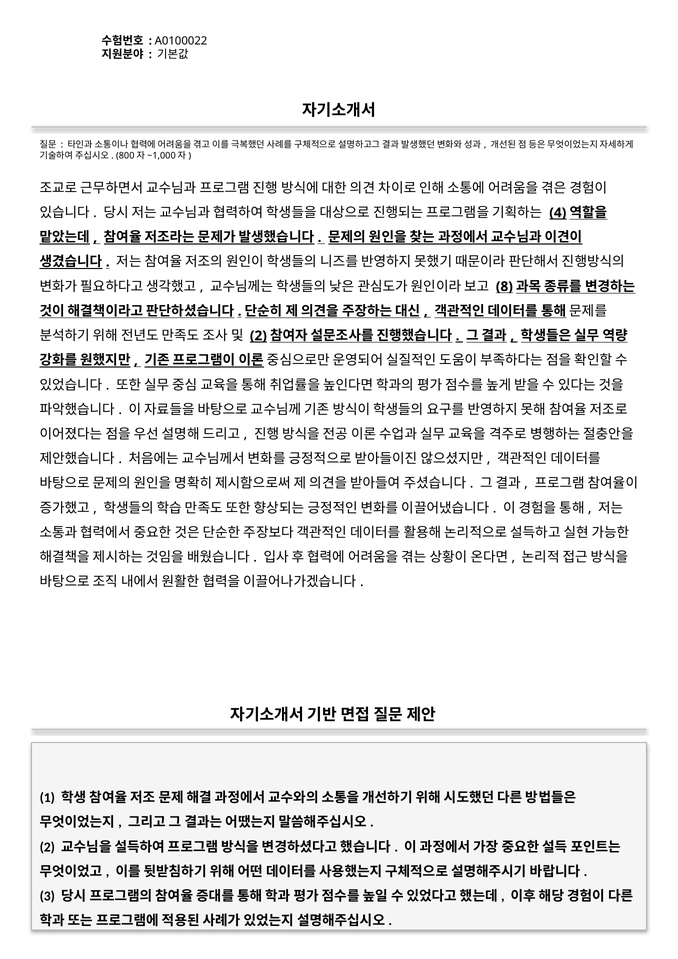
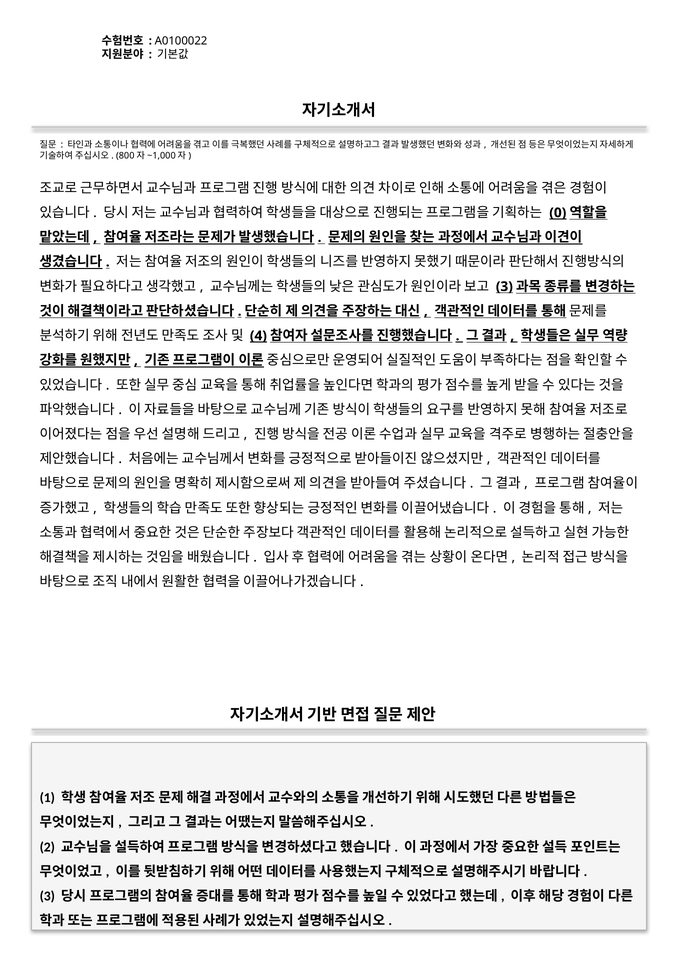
4: 4 -> 0
8 at (504, 287): 8 -> 3
2 at (258, 336): 2 -> 4
